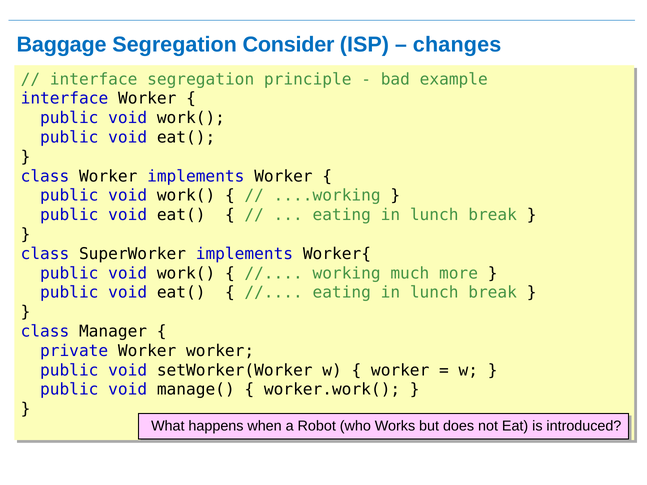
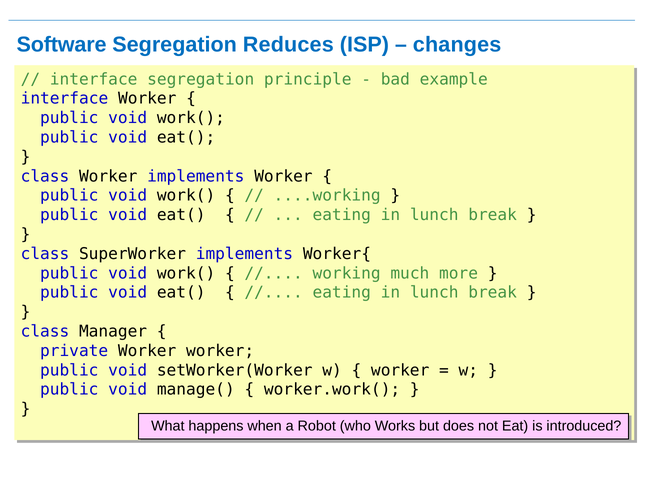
Baggage: Baggage -> Software
Consider: Consider -> Reduces
